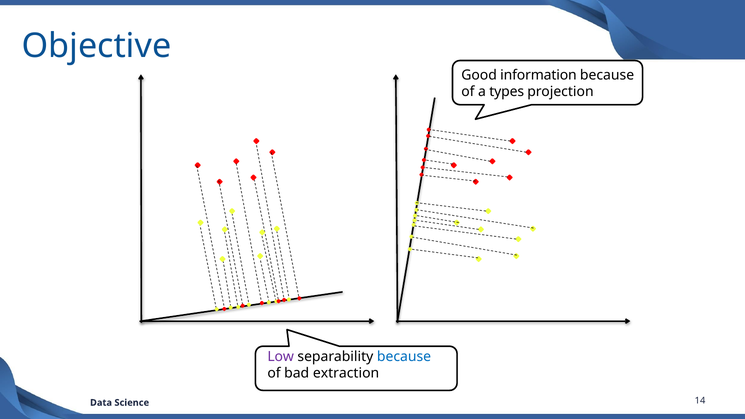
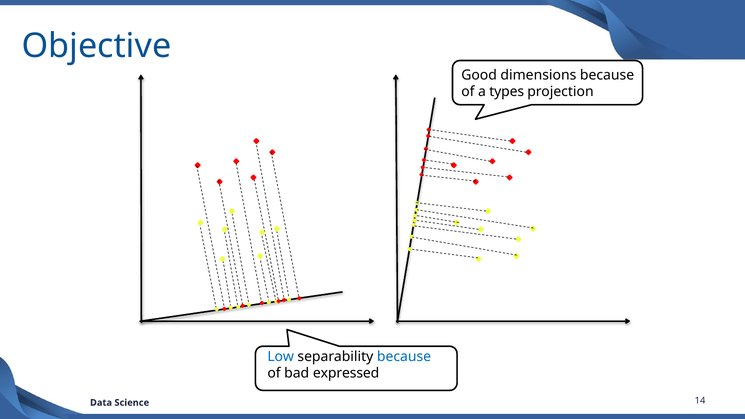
information: information -> dimensions
Low colour: purple -> blue
extraction: extraction -> expressed
